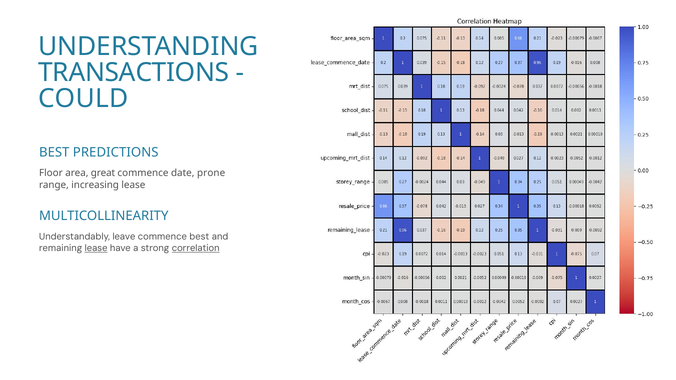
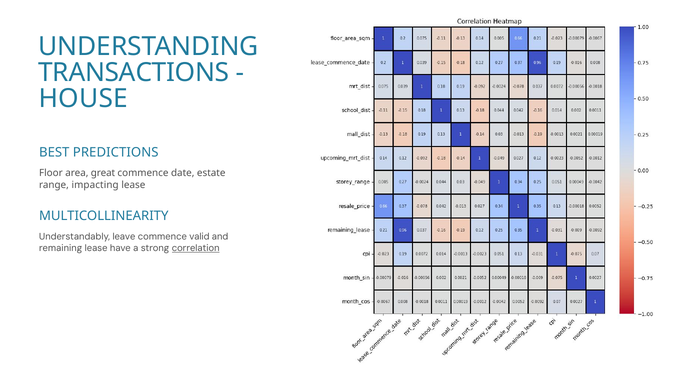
COULD: COULD -> HOUSE
prone: prone -> estate
increasing: increasing -> impacting
commence best: best -> valid
lease at (96, 248) underline: present -> none
